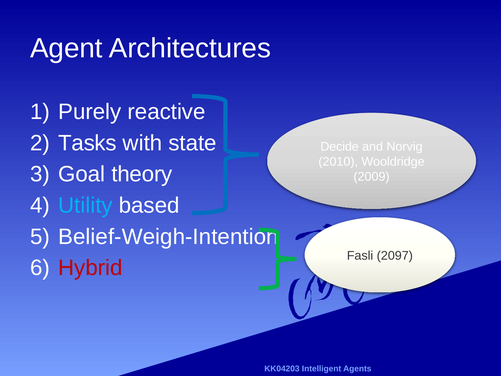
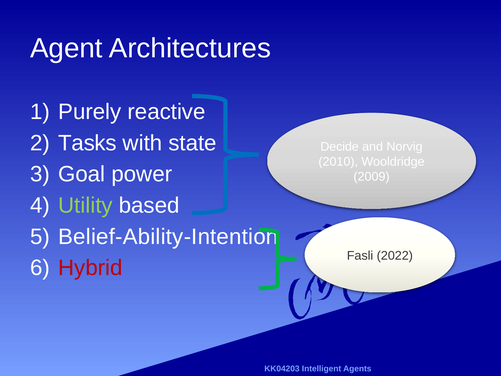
theory: theory -> power
Utility colour: light blue -> light green
Belief-Weigh-Intention: Belief-Weigh-Intention -> Belief-Ability-Intention
2097: 2097 -> 2022
